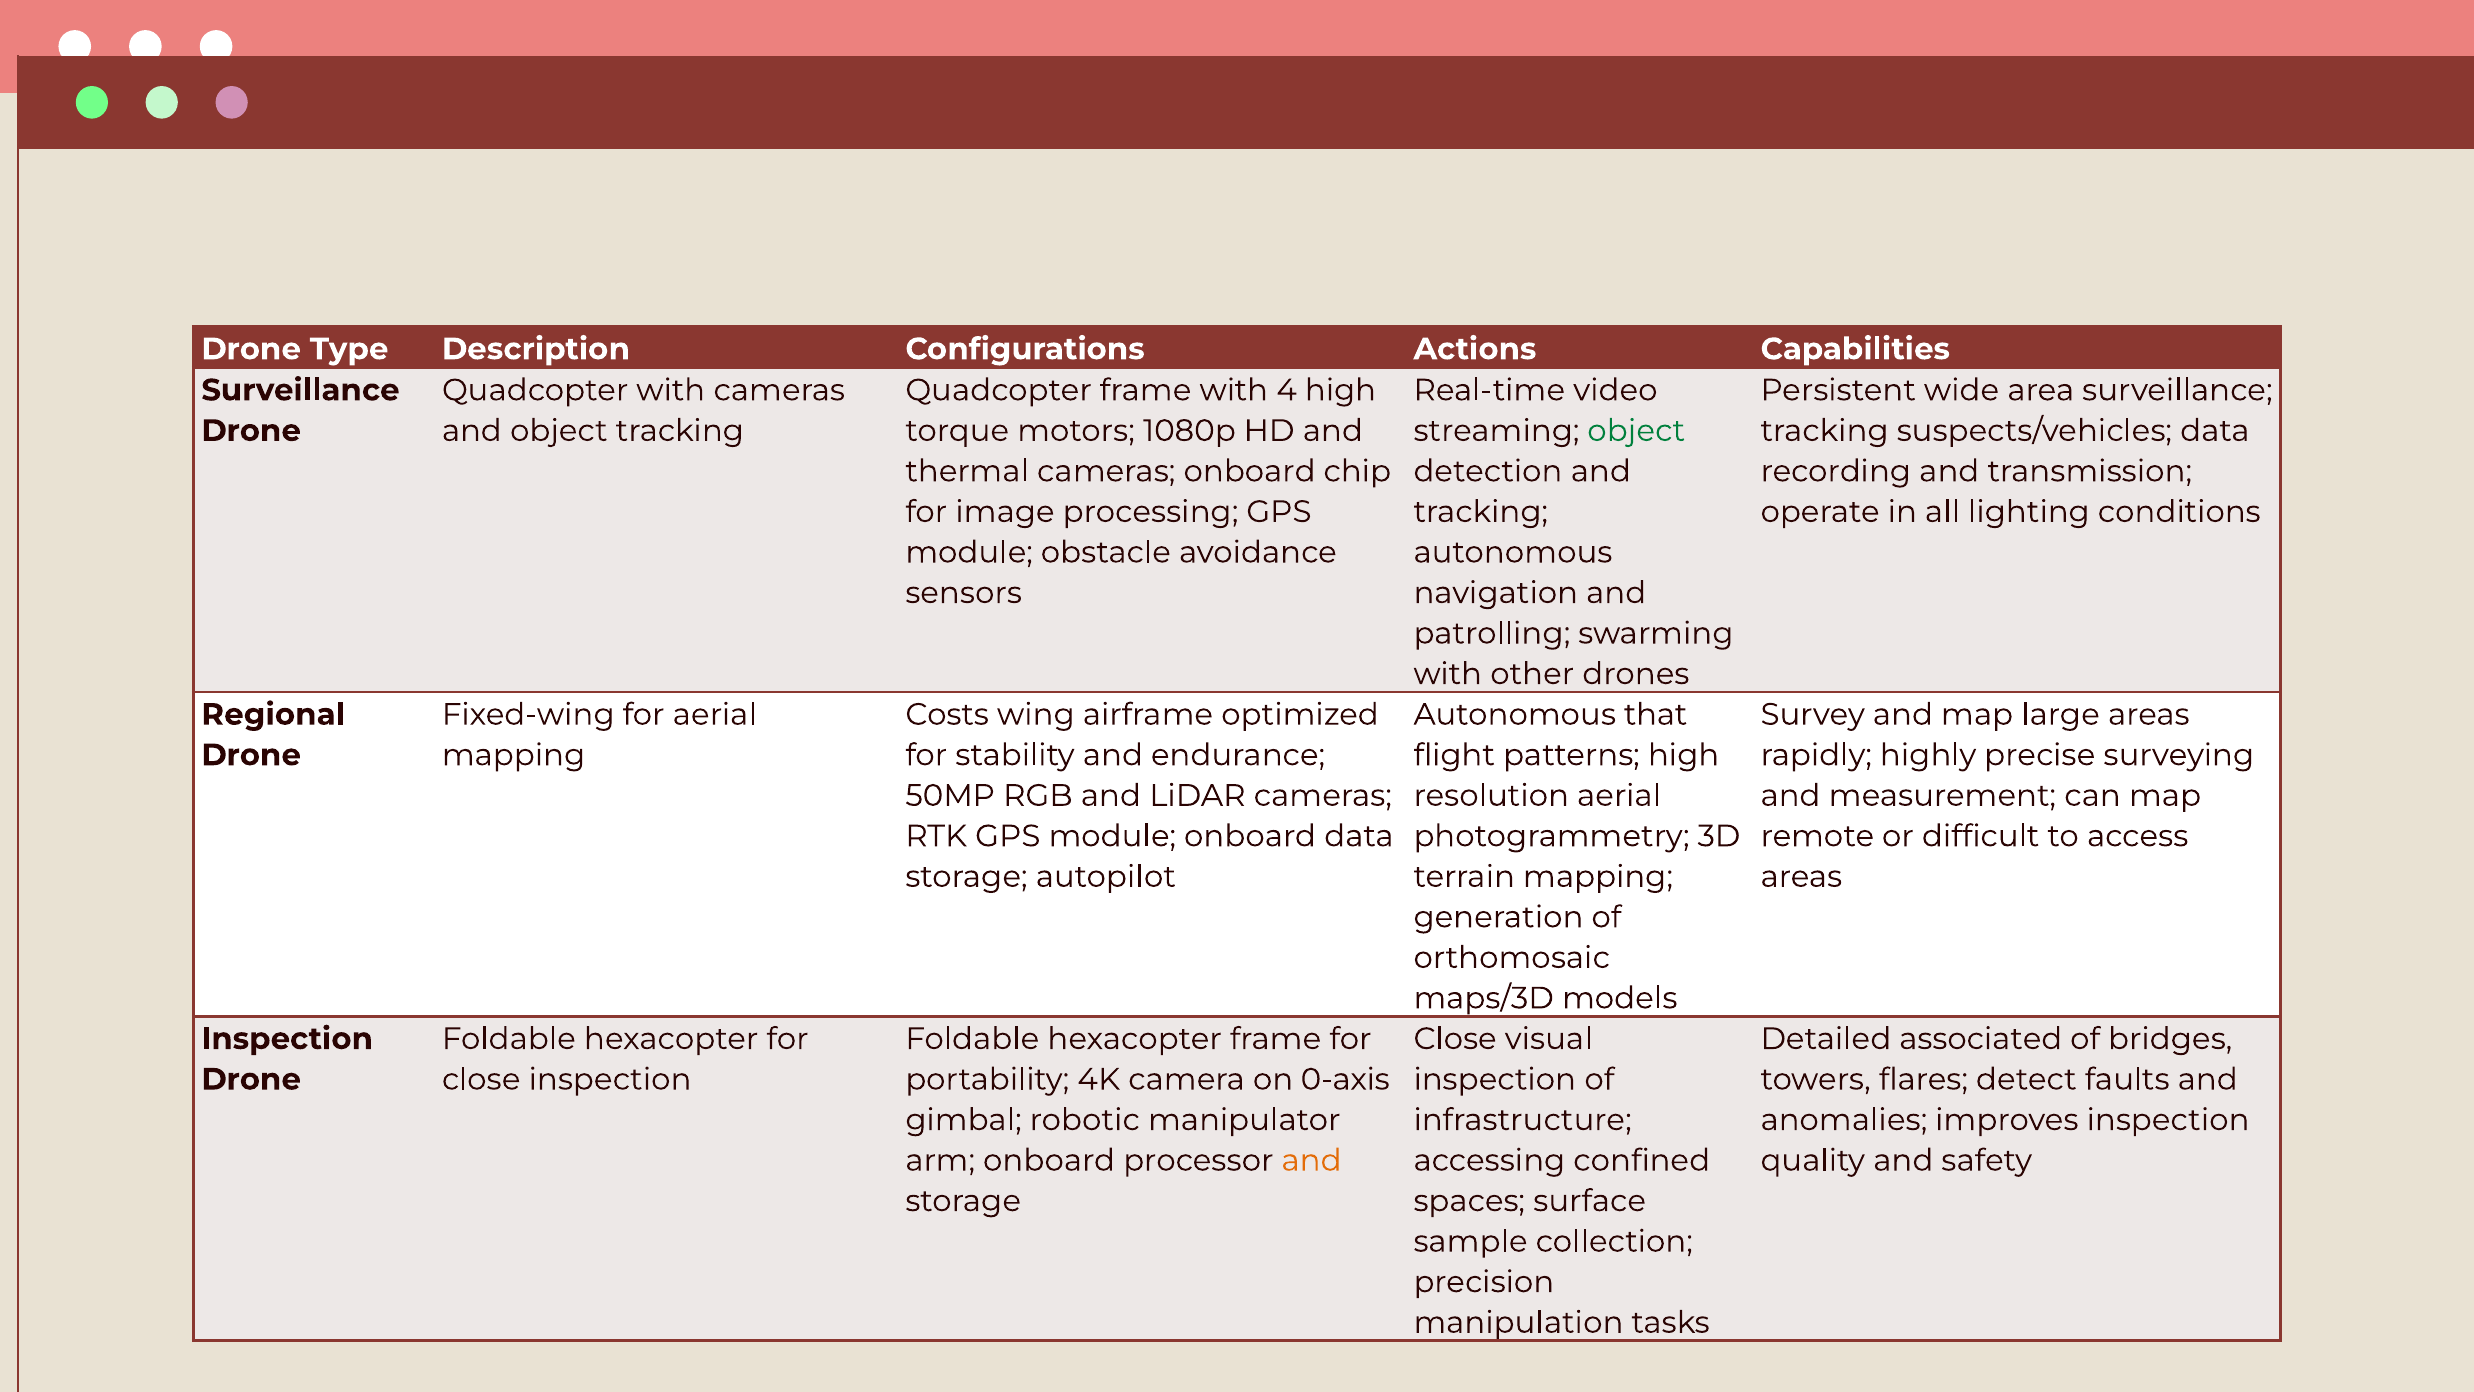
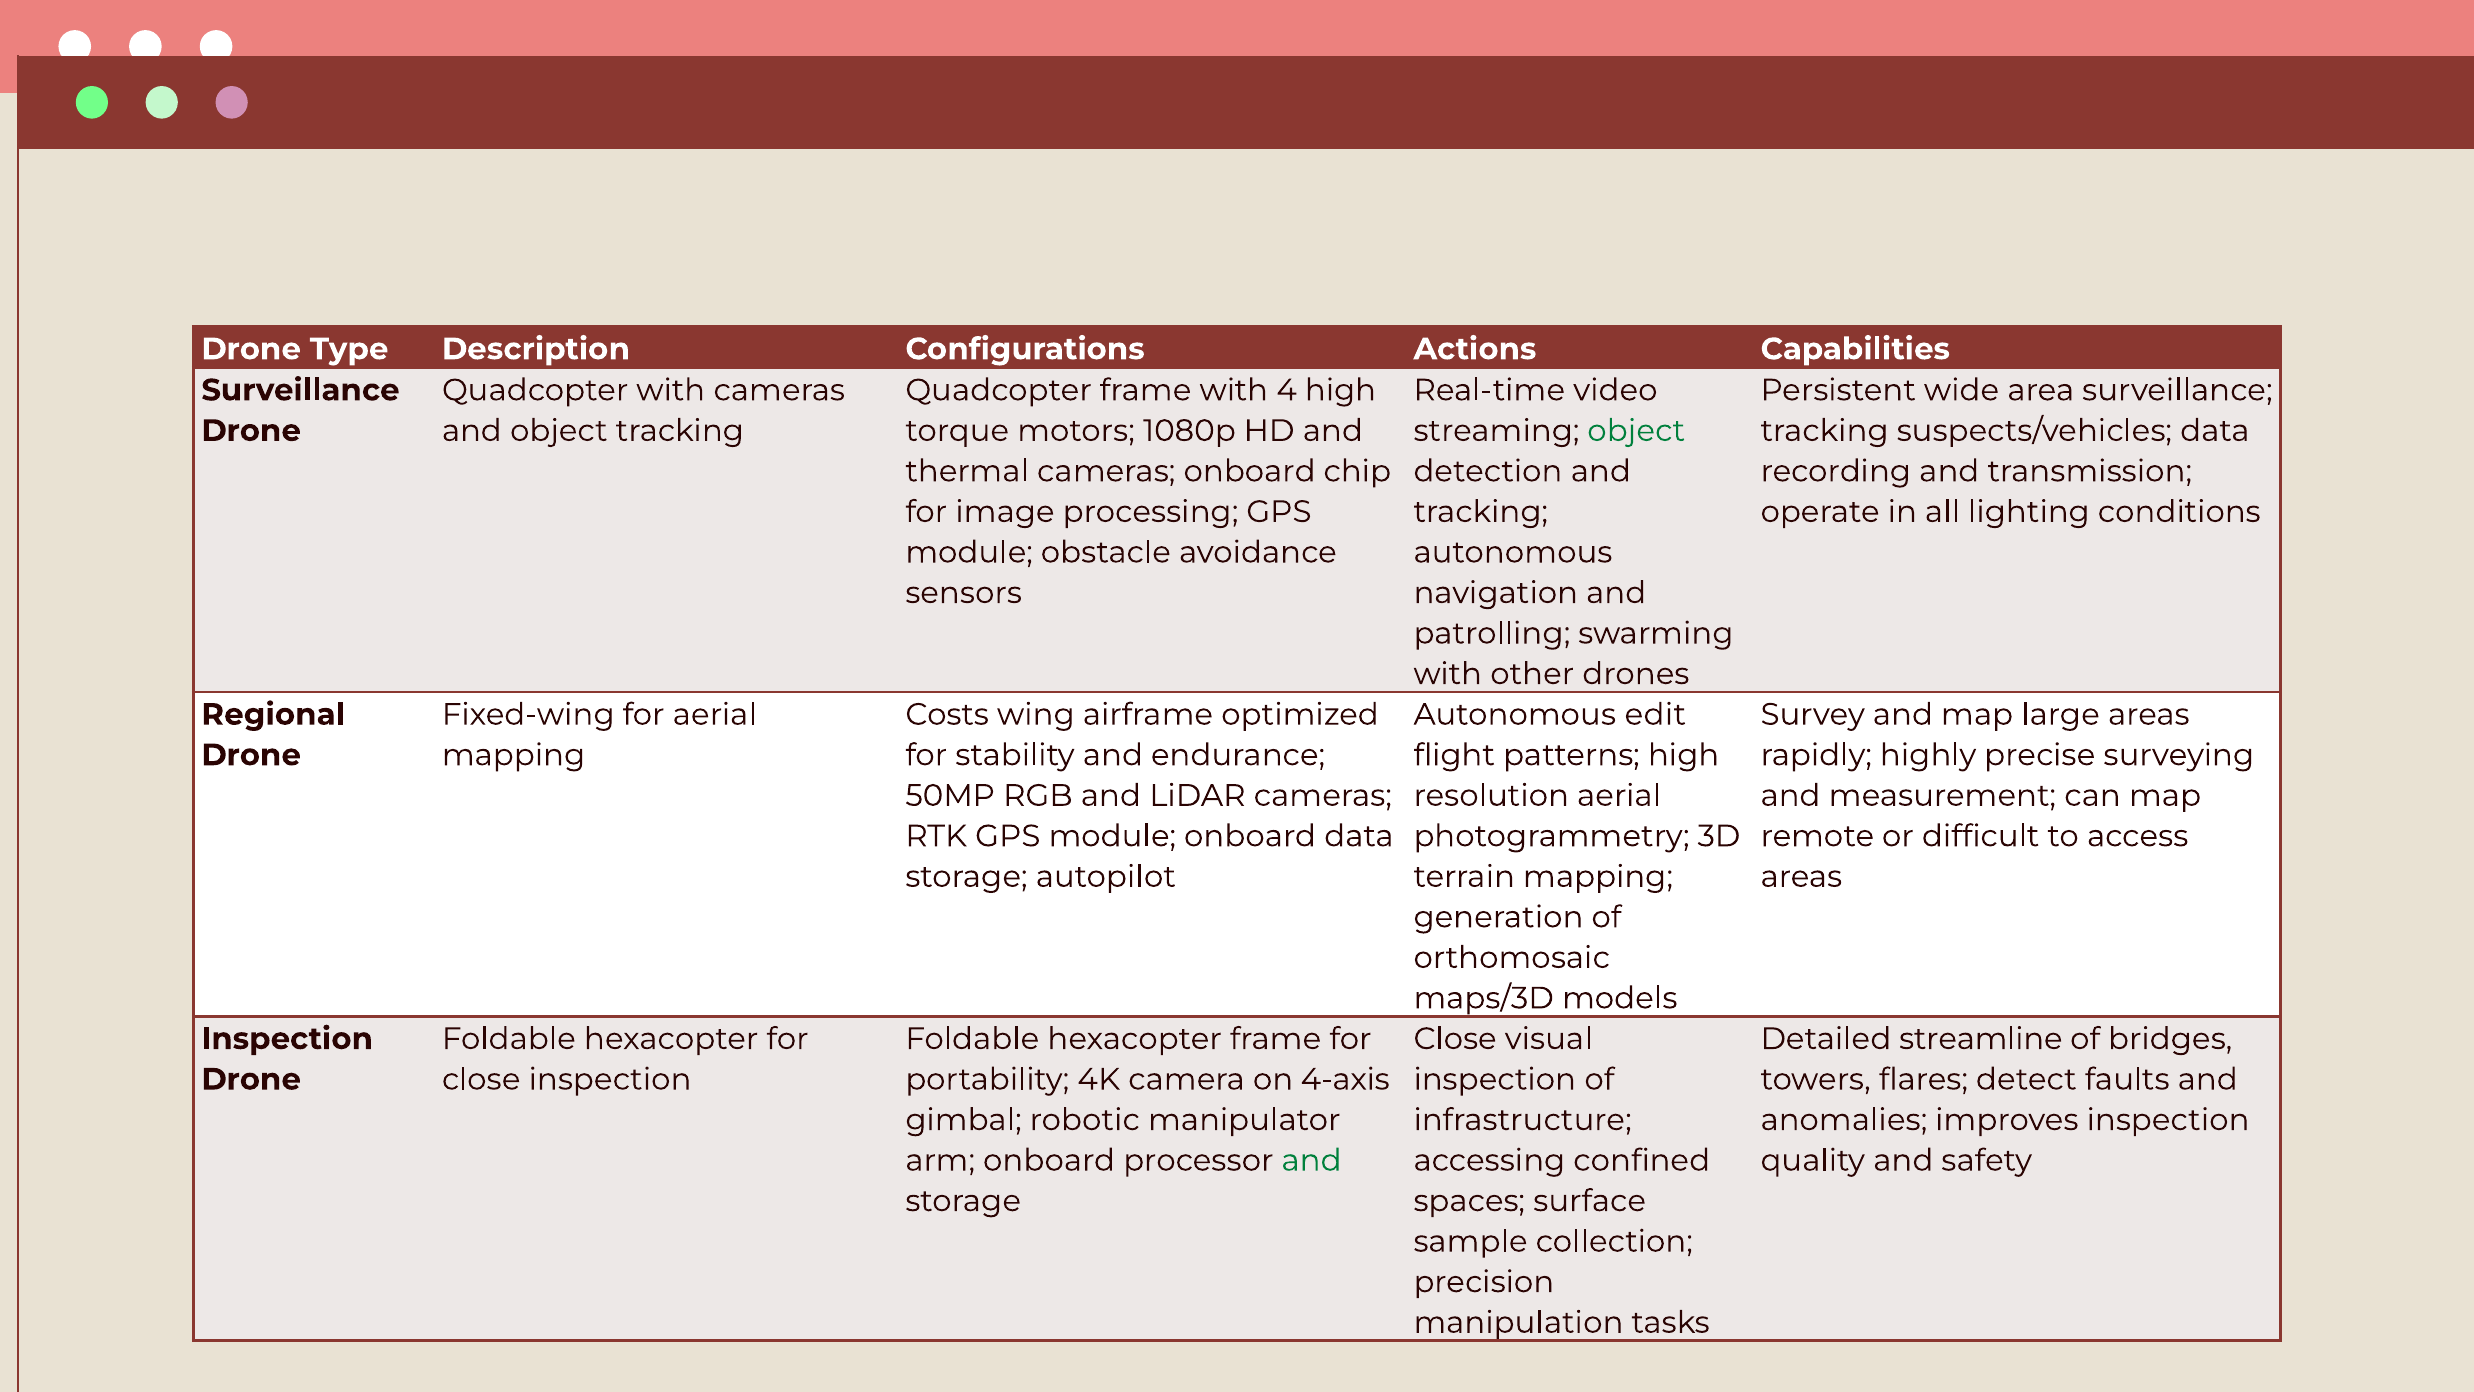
that: that -> edit
associated: associated -> streamline
0-axis: 0-axis -> 4-axis
and at (1311, 1160) colour: orange -> green
